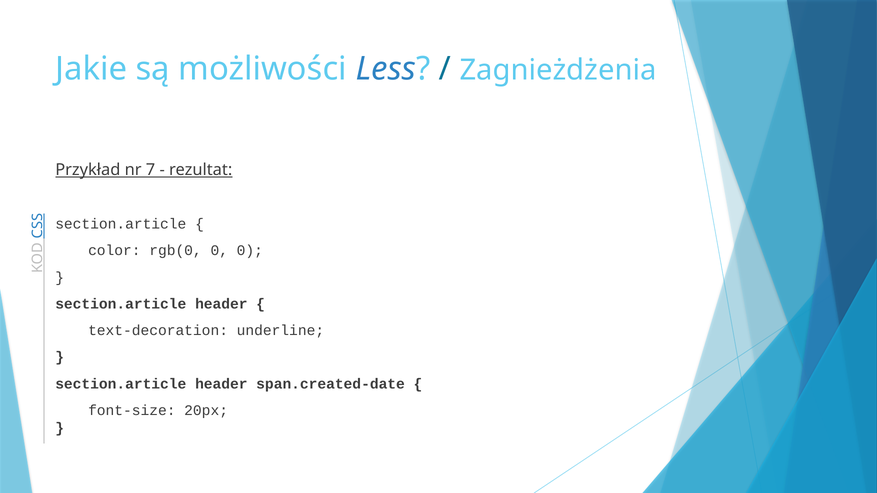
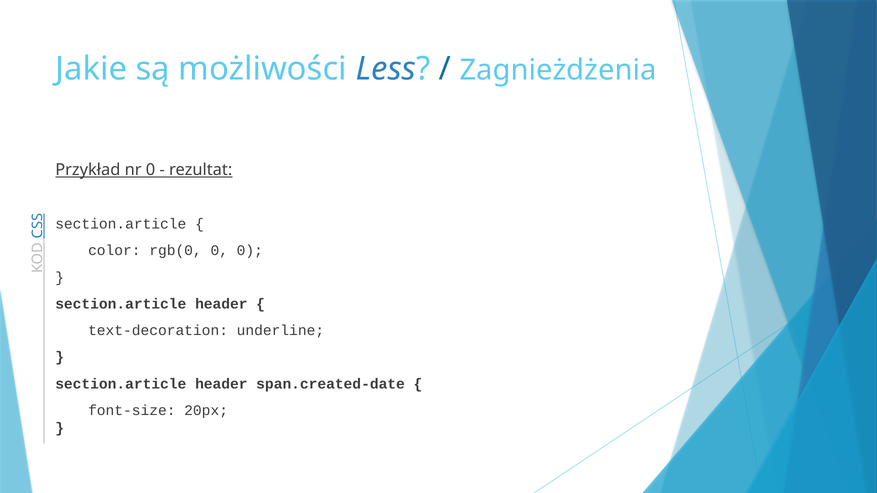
nr 7: 7 -> 0
